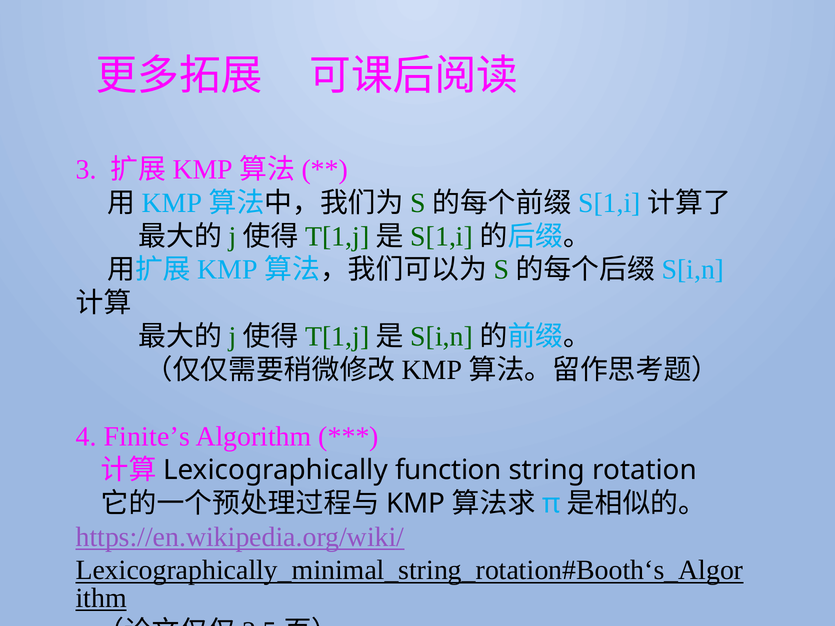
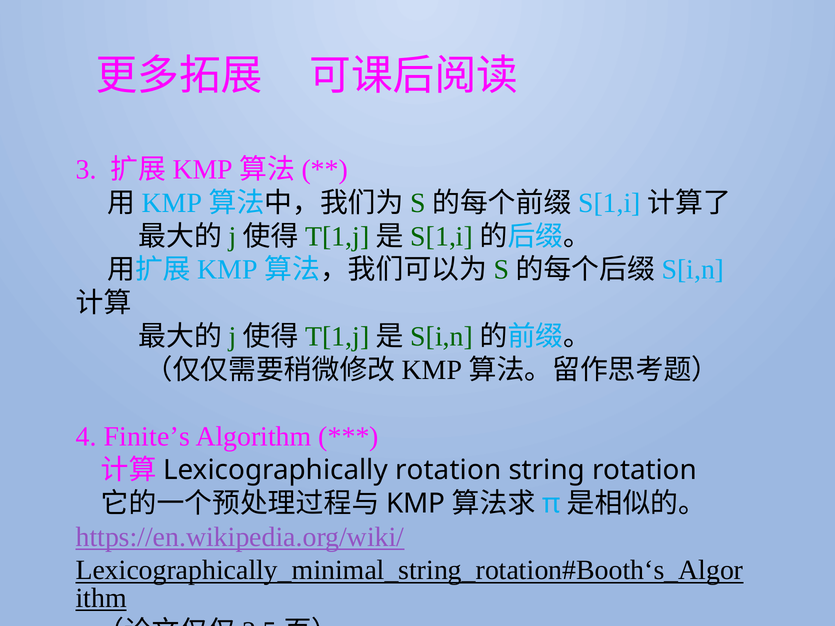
function at (448, 470): function -> rotation
